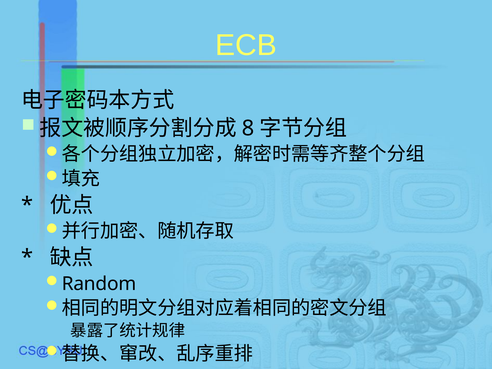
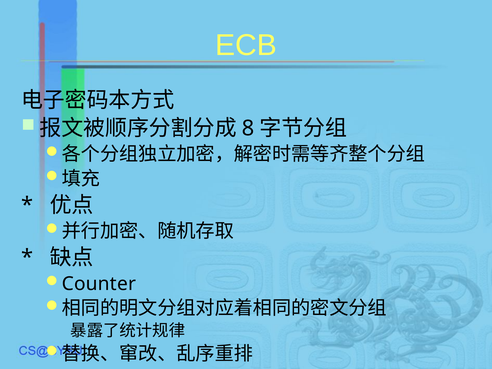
Random: Random -> Counter
